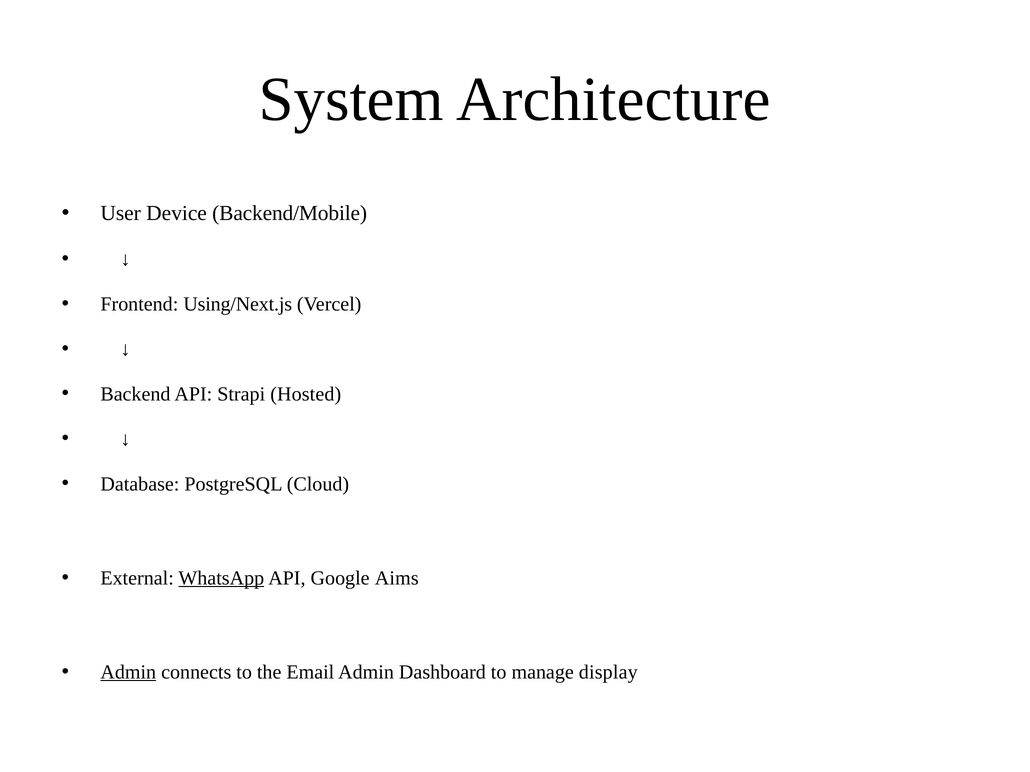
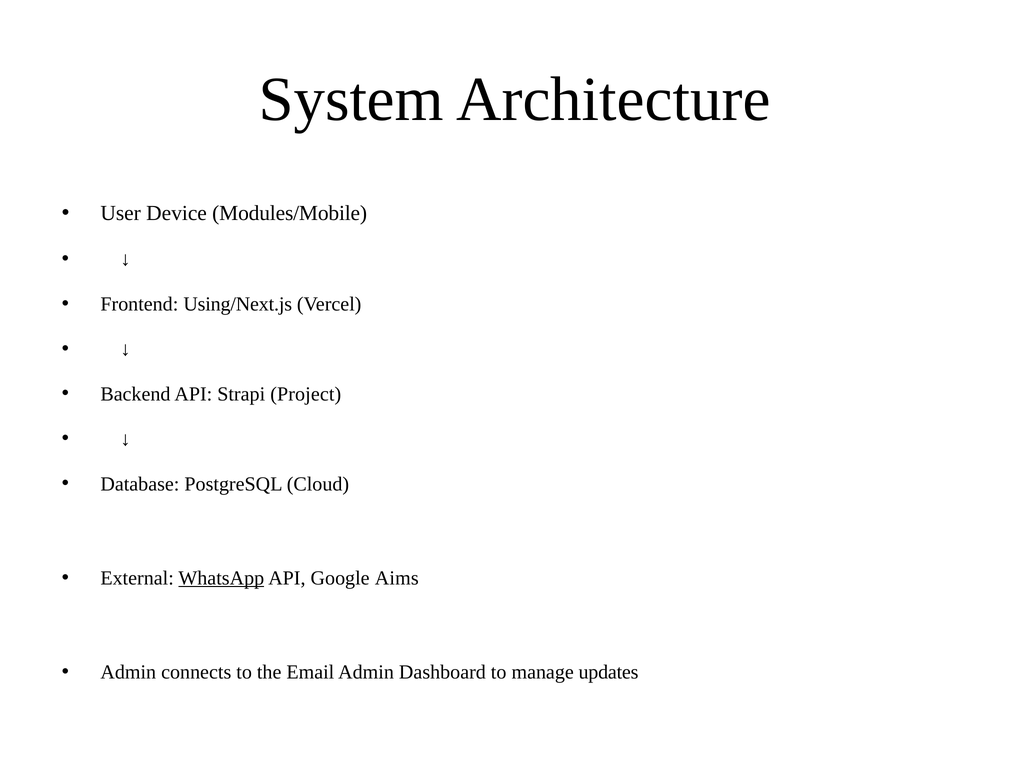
Backend/Mobile: Backend/Mobile -> Modules/Mobile
Hosted: Hosted -> Project
Admin at (128, 672) underline: present -> none
display: display -> updates
